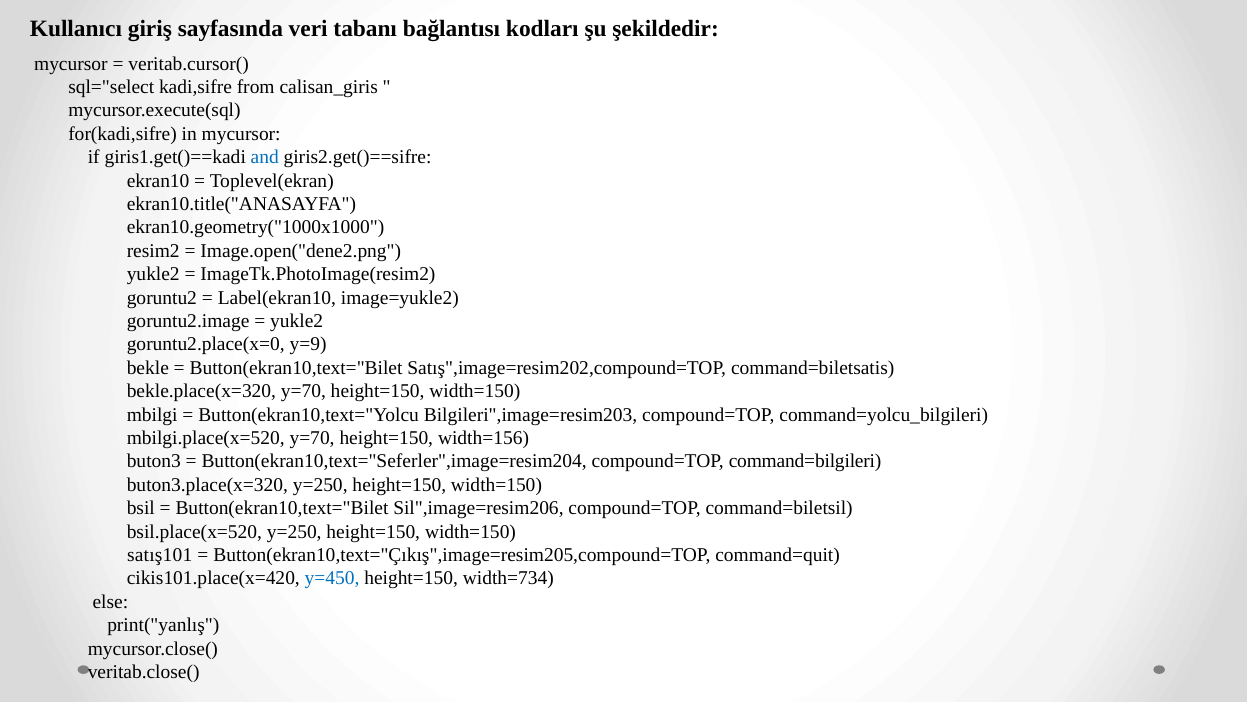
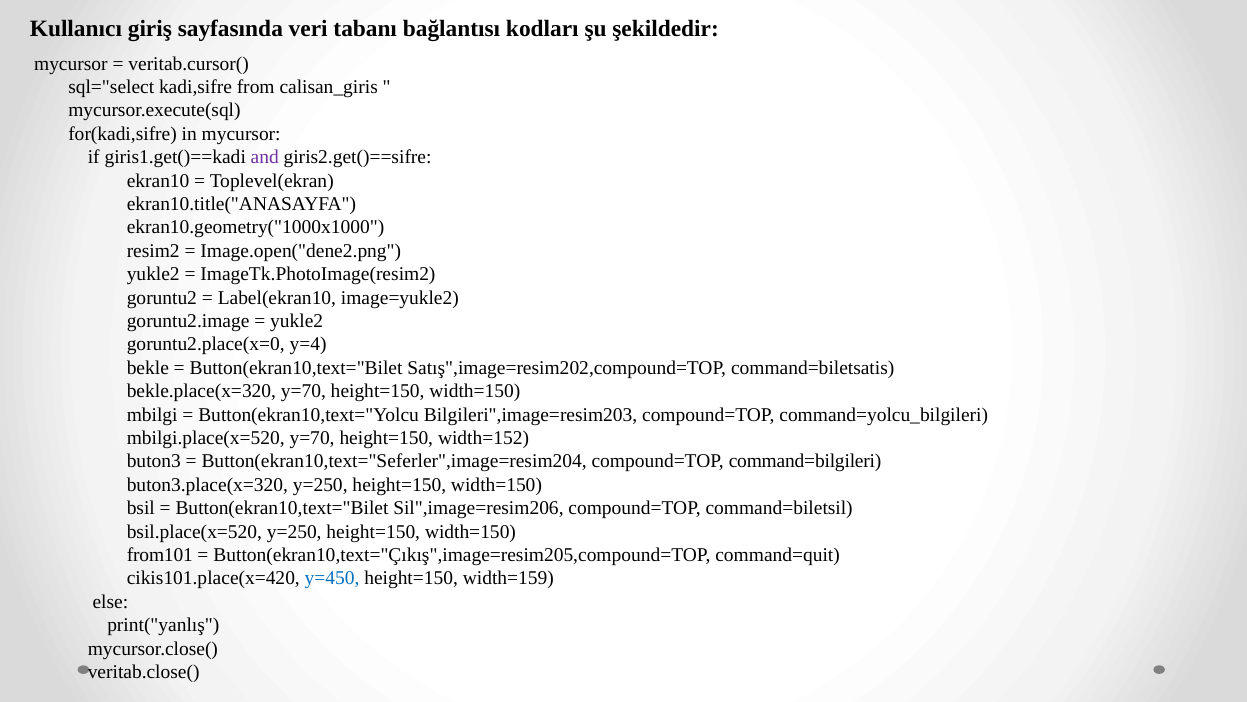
and colour: blue -> purple
y=9: y=9 -> y=4
width=156: width=156 -> width=152
satış101: satış101 -> from101
width=734: width=734 -> width=159
